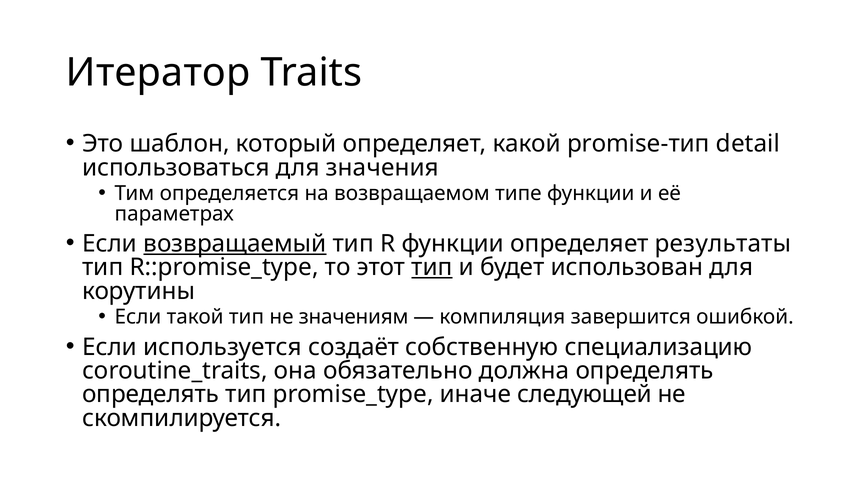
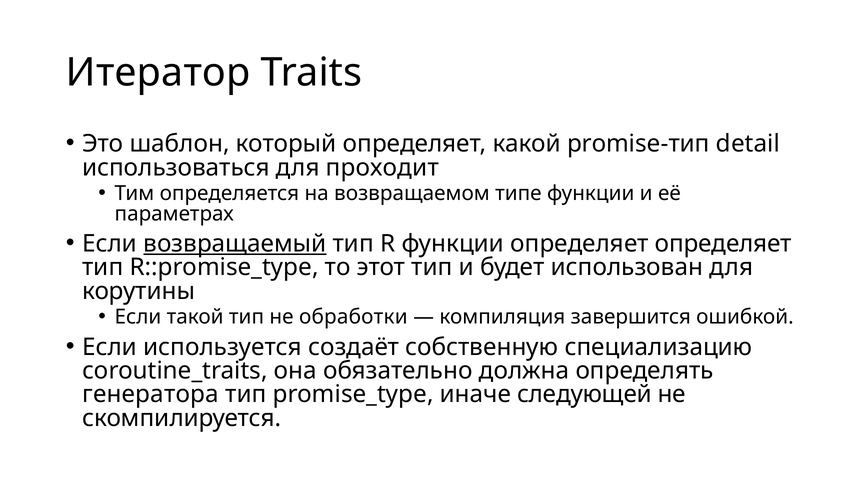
значения: значения -> проходит
определяет результаты: результаты -> определяет
тип at (432, 267) underline: present -> none
значениям: значениям -> обработки
определять at (151, 394): определять -> генератора
